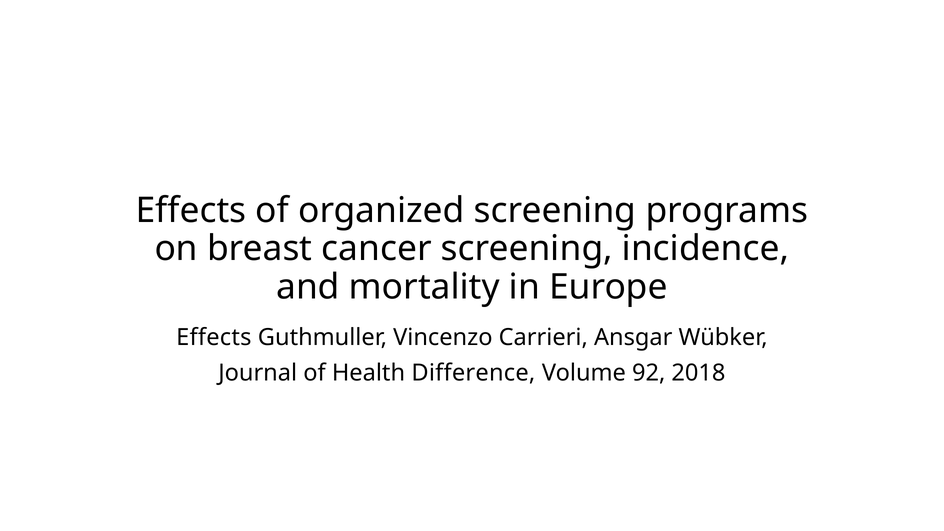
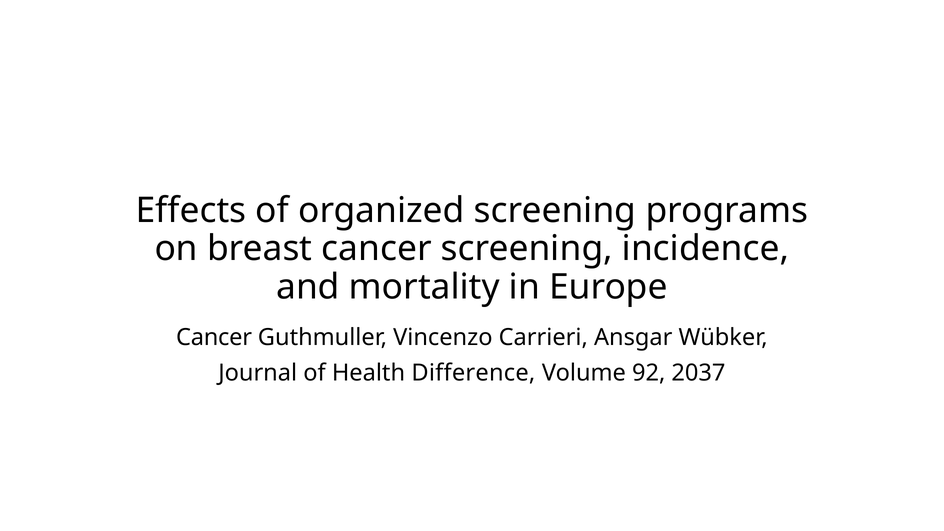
Effects at (214, 338): Effects -> Cancer
2018: 2018 -> 2037
